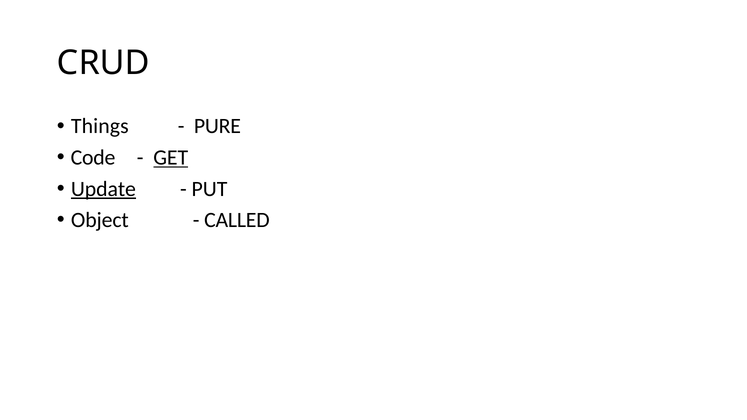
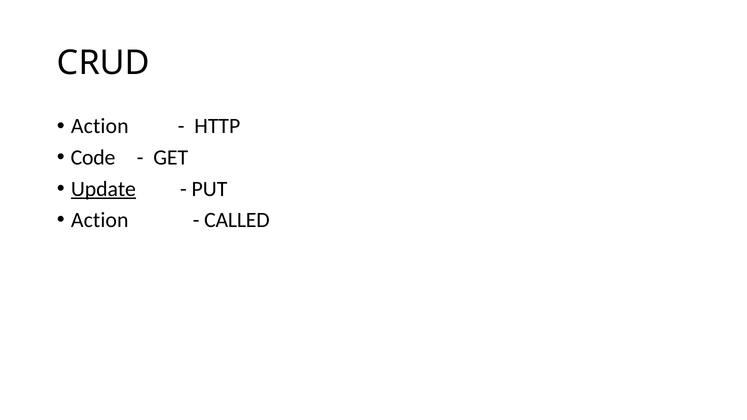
Things at (100, 126): Things -> Action
PURE: PURE -> HTTP
GET underline: present -> none
Object at (100, 220): Object -> Action
